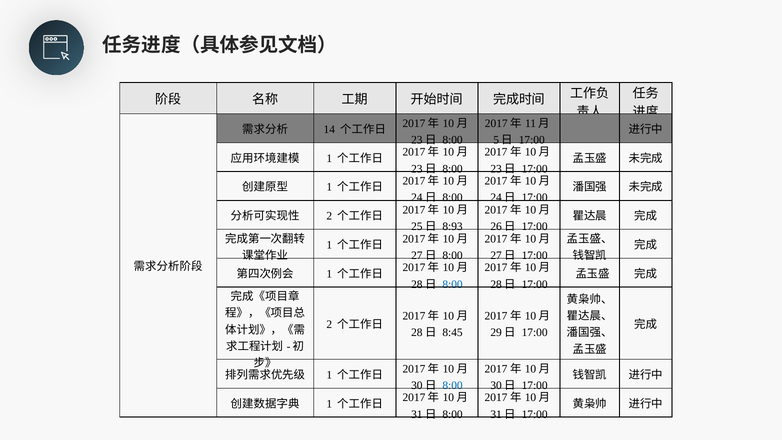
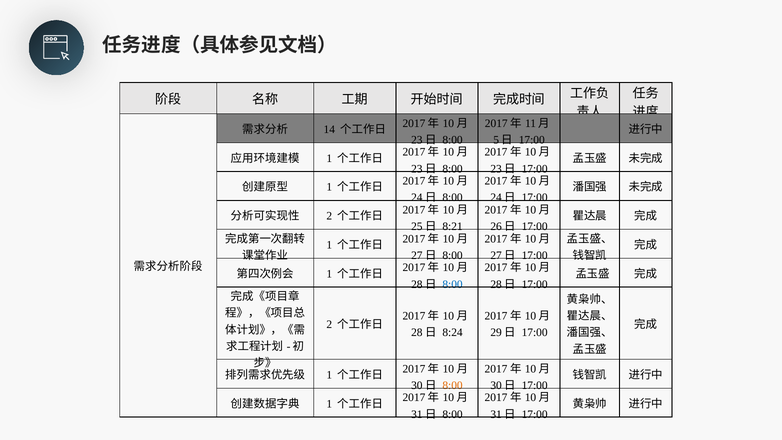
8:93: 8:93 -> 8:21
8:45: 8:45 -> 8:24
8:00 at (453, 385) colour: blue -> orange
